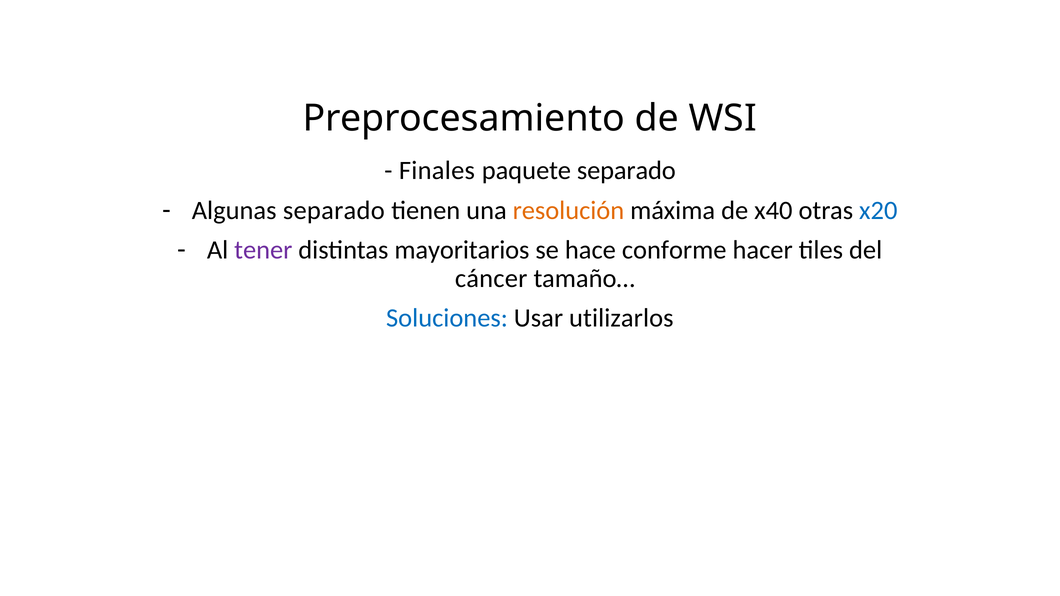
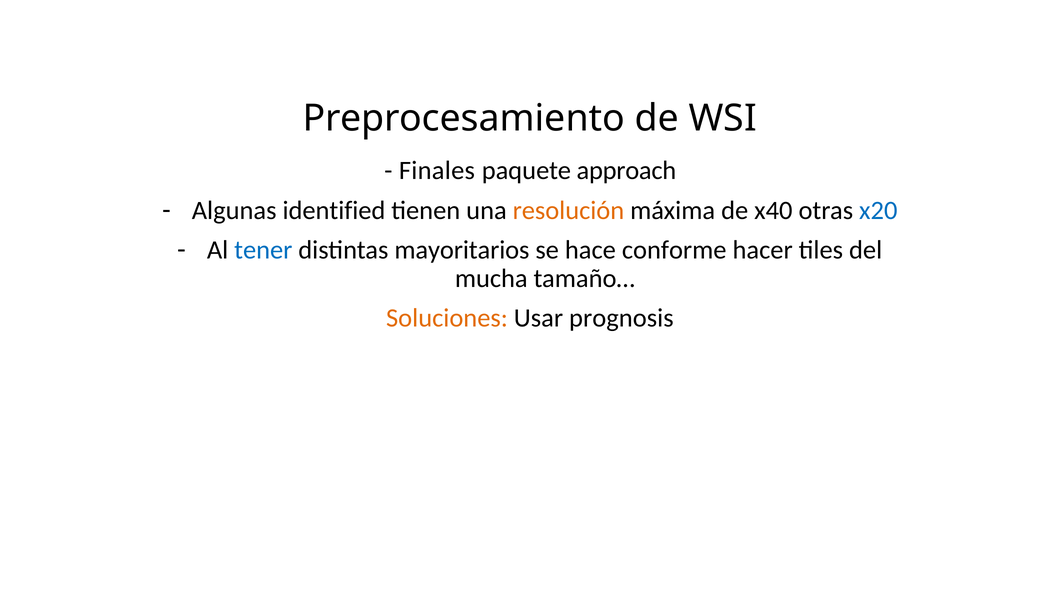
paquete separado: separado -> approach
Algunas separado: separado -> identified
tener colour: purple -> blue
cáncer: cáncer -> mucha
Soluciones colour: blue -> orange
utilizarlos: utilizarlos -> prognosis
